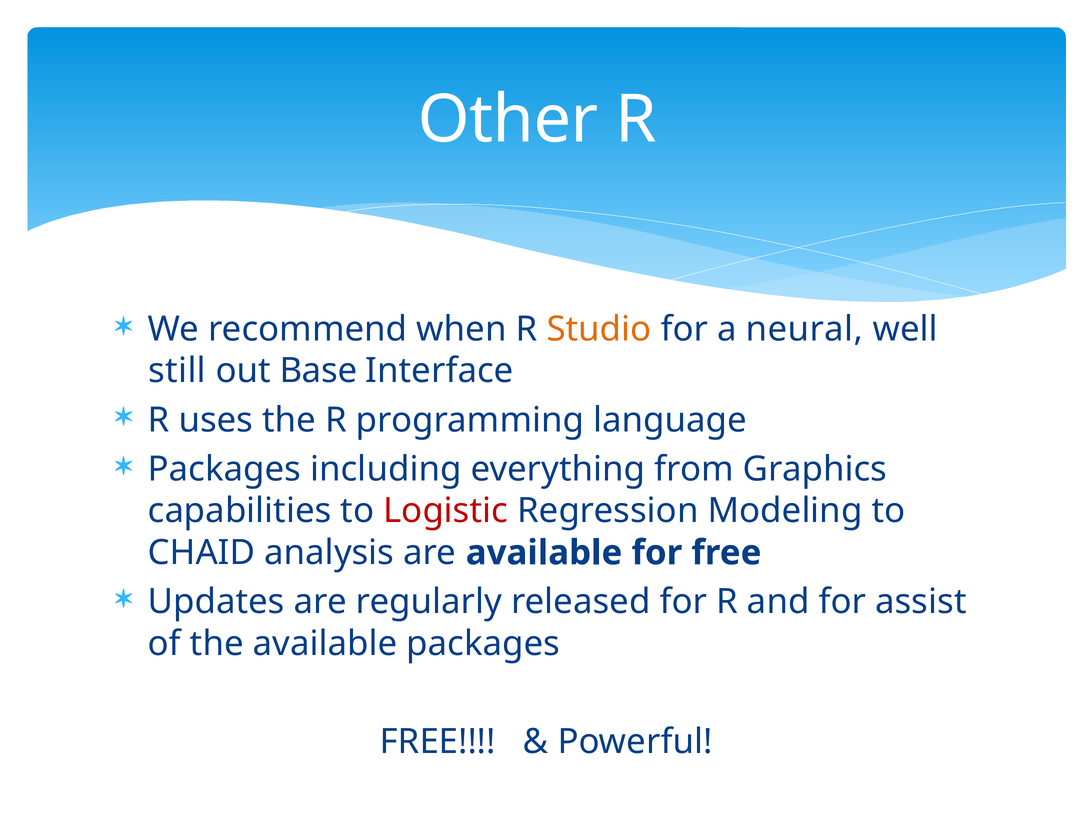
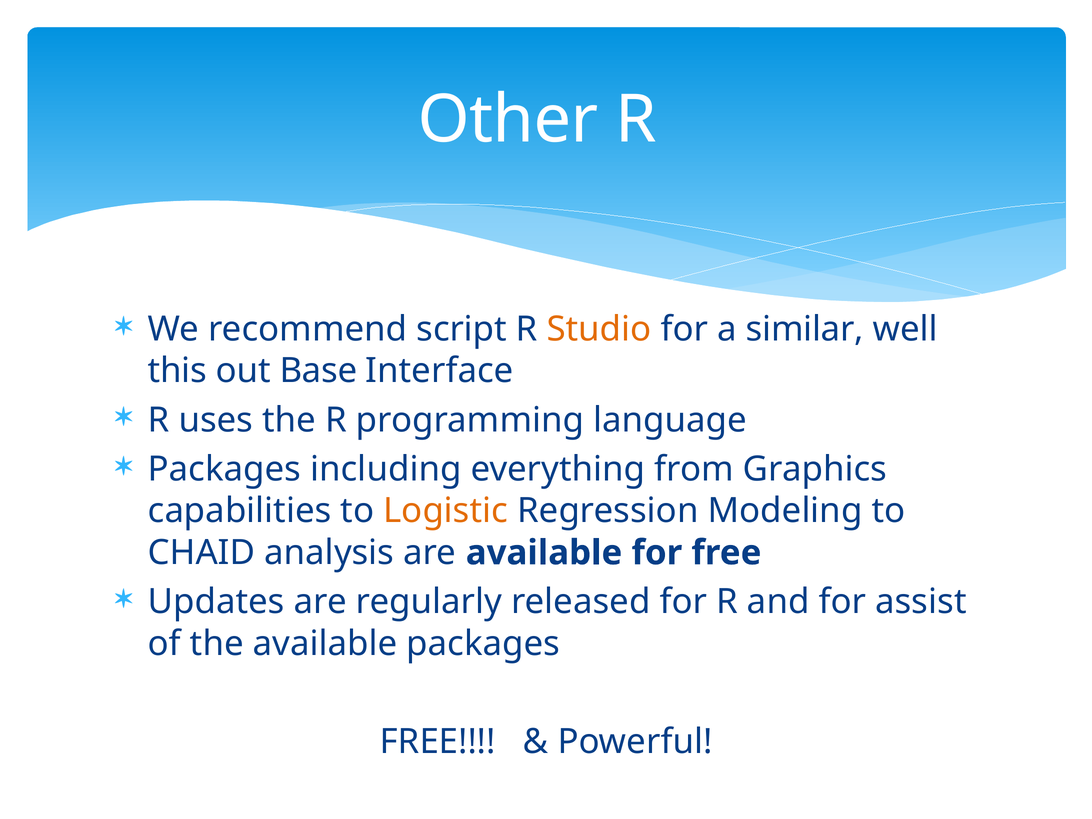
when: when -> script
neural: neural -> similar
still: still -> this
Logistic colour: red -> orange
